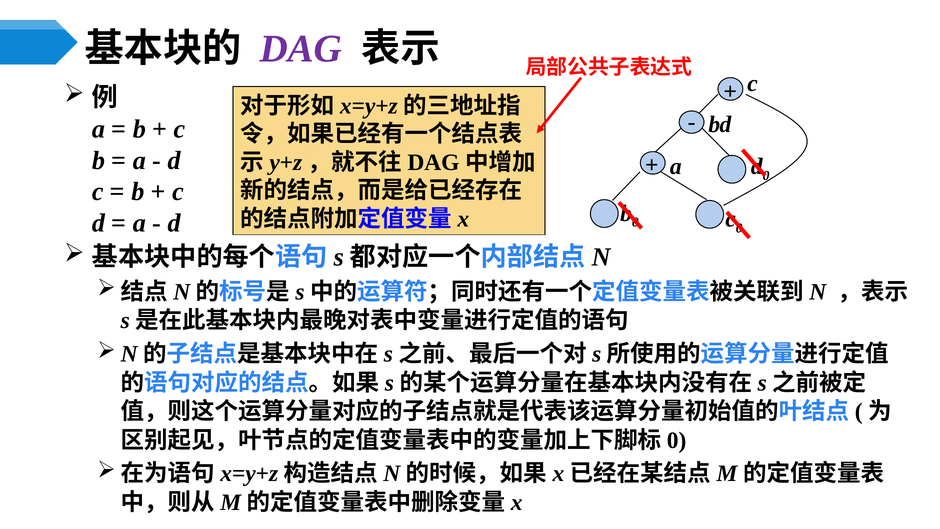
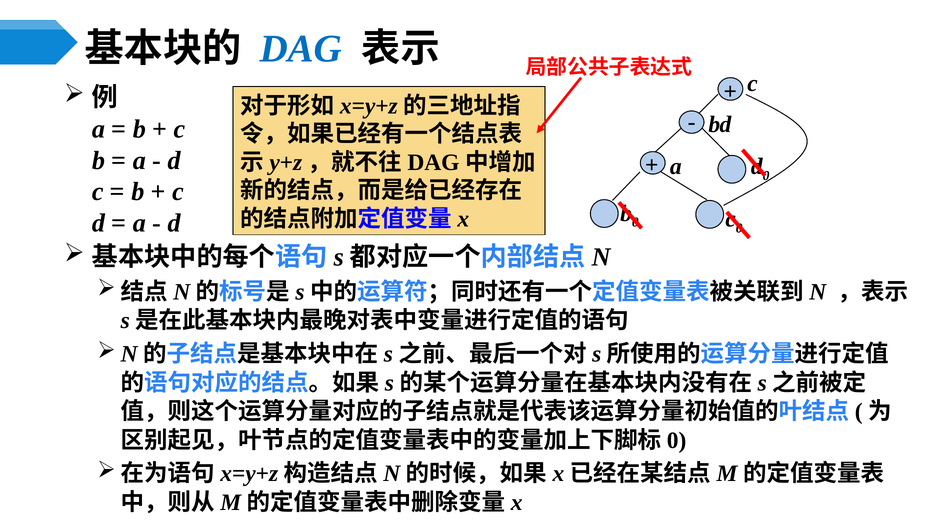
DAG colour: purple -> blue
